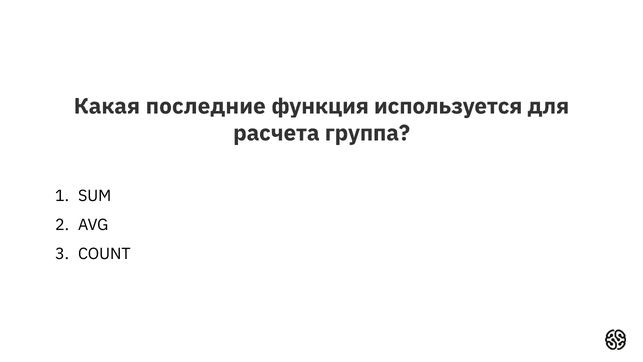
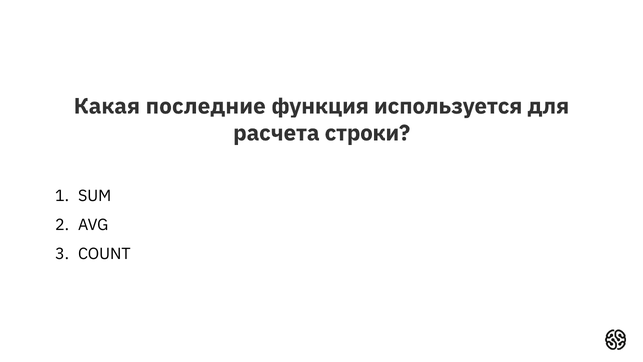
группа: группа -> строки
